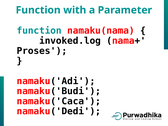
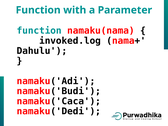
Proses: Proses -> Dahulu
